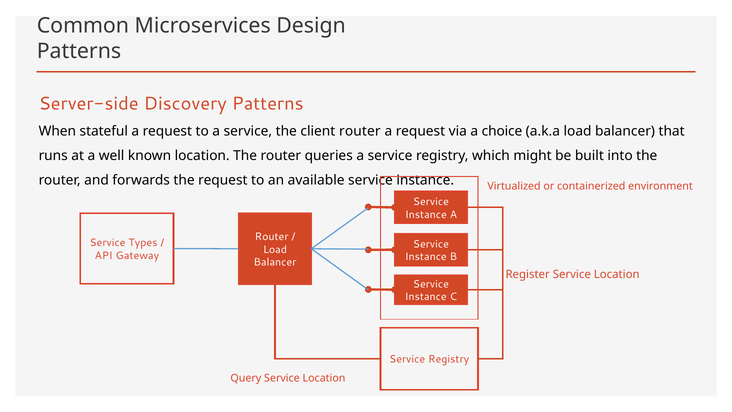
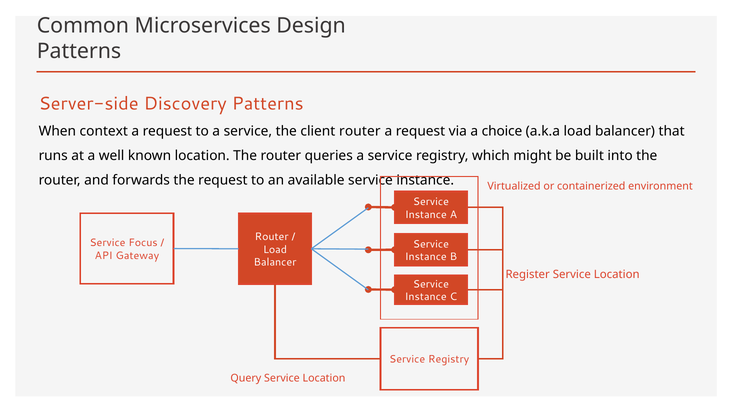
stateful: stateful -> context
Types: Types -> Focus
